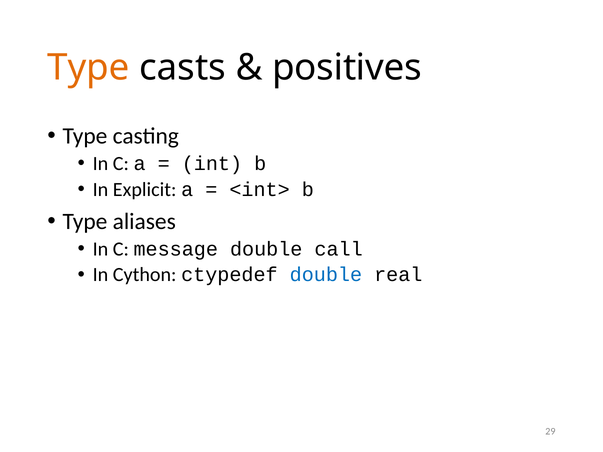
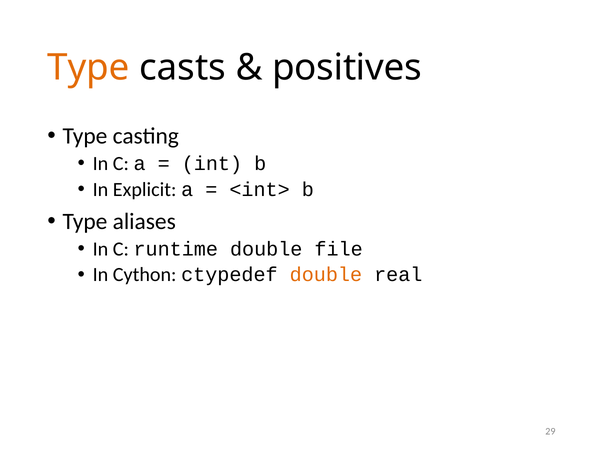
message: message -> runtime
call: call -> file
double at (326, 275) colour: blue -> orange
